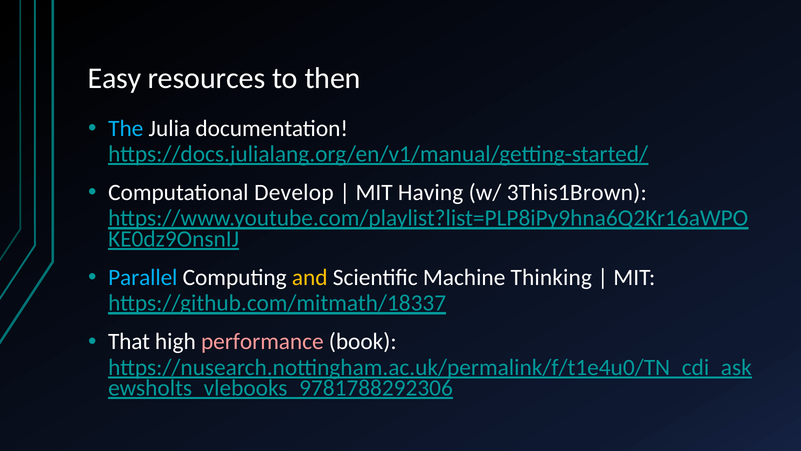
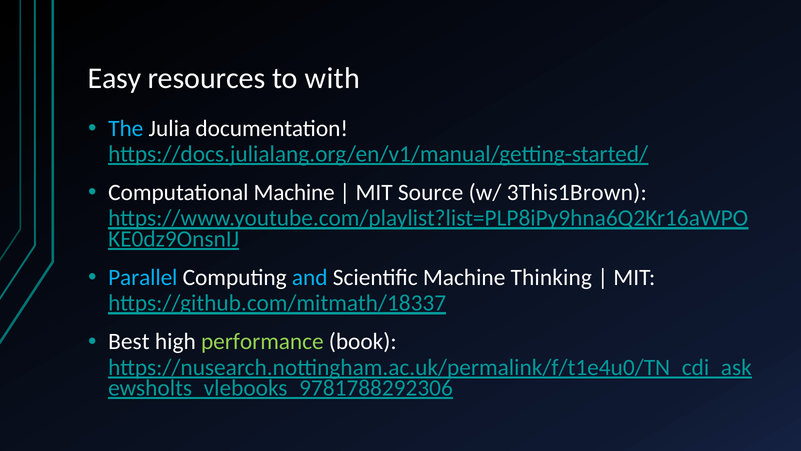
then: then -> with
Computational Develop: Develop -> Machine
Having: Having -> Source
and colour: yellow -> light blue
That: That -> Best
performance colour: pink -> light green
